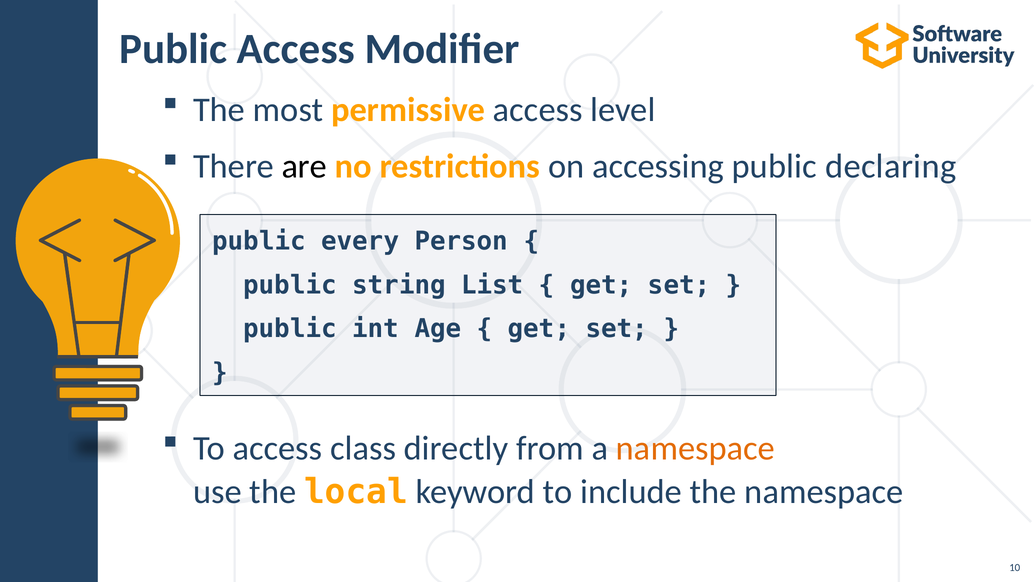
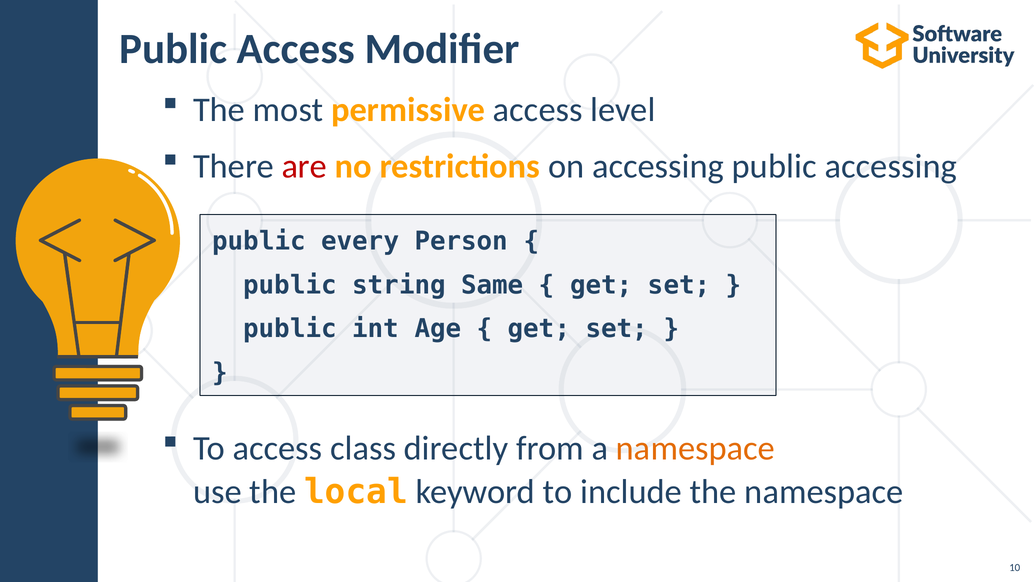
are colour: black -> red
public declaring: declaring -> accessing
List: List -> Same
